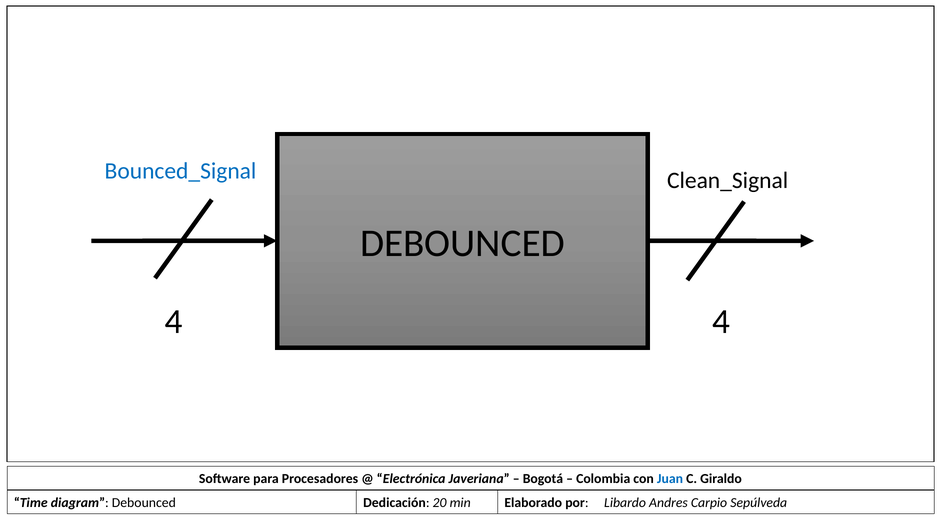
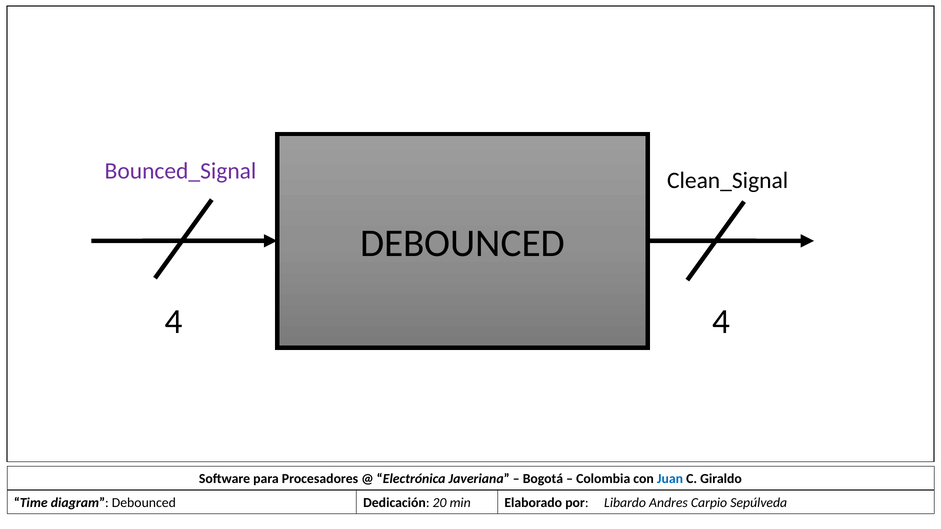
Bounced_Signal colour: blue -> purple
